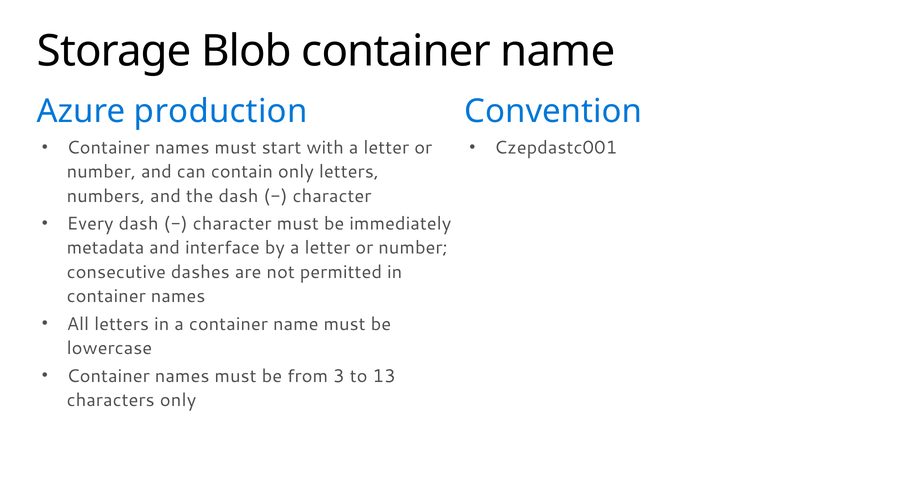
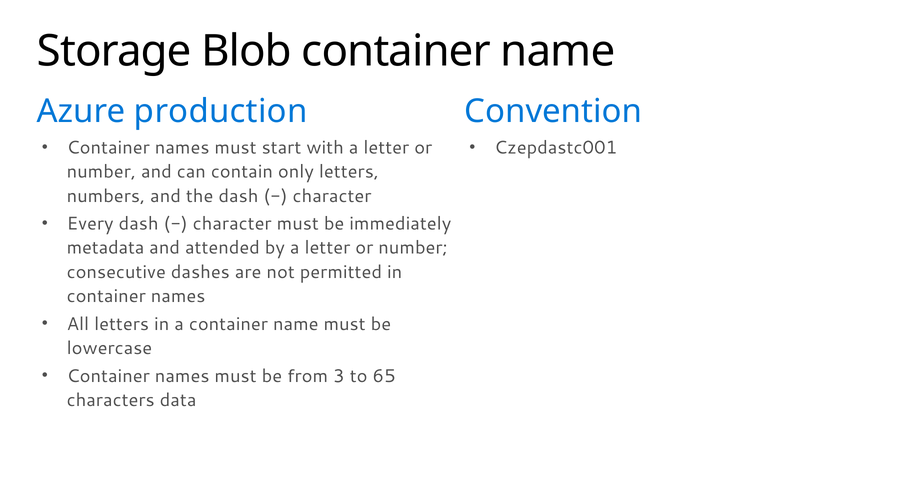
interface: interface -> attended
13: 13 -> 65
characters only: only -> data
